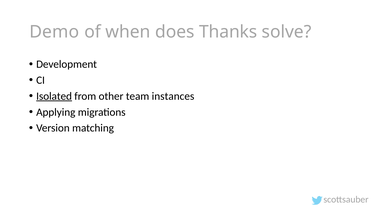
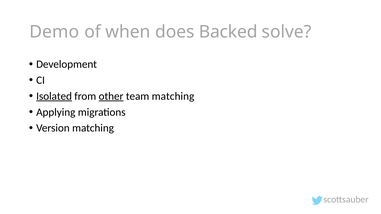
Thanks: Thanks -> Backed
other underline: none -> present
team instances: instances -> matching
